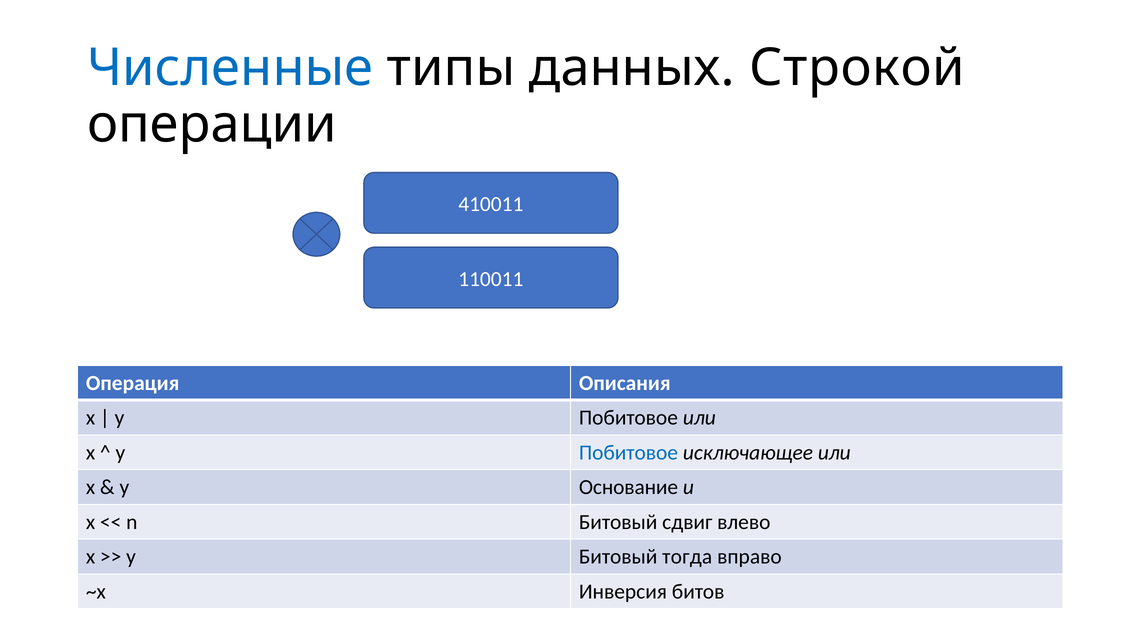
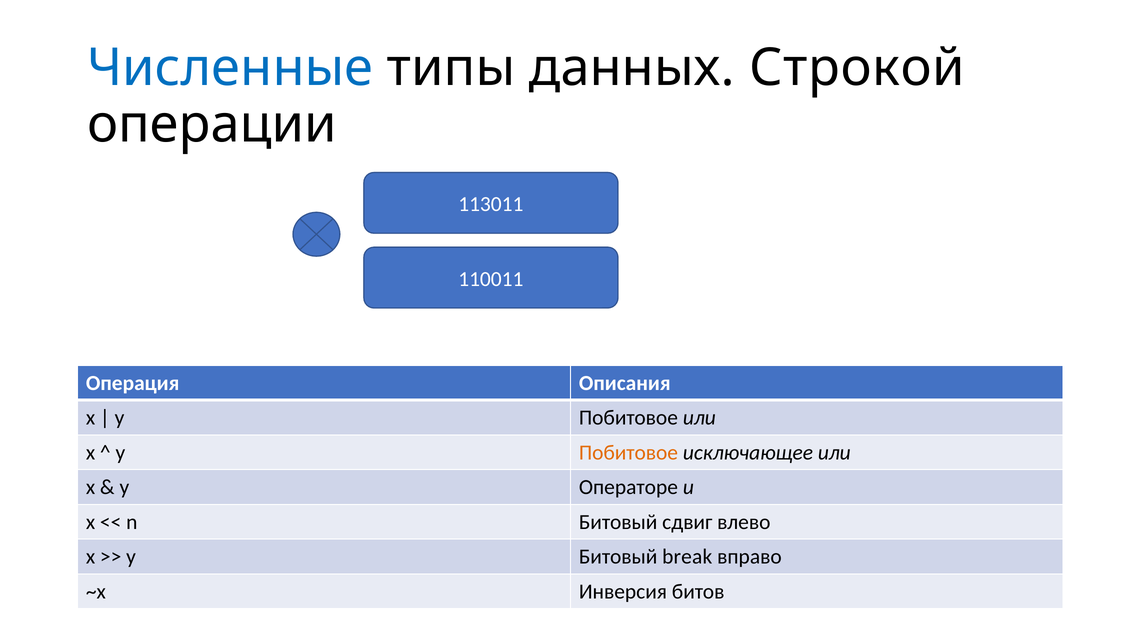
410011: 410011 -> 113011
Побитовое at (628, 452) colour: blue -> orange
Основание: Основание -> Операторе
тогда: тогда -> break
